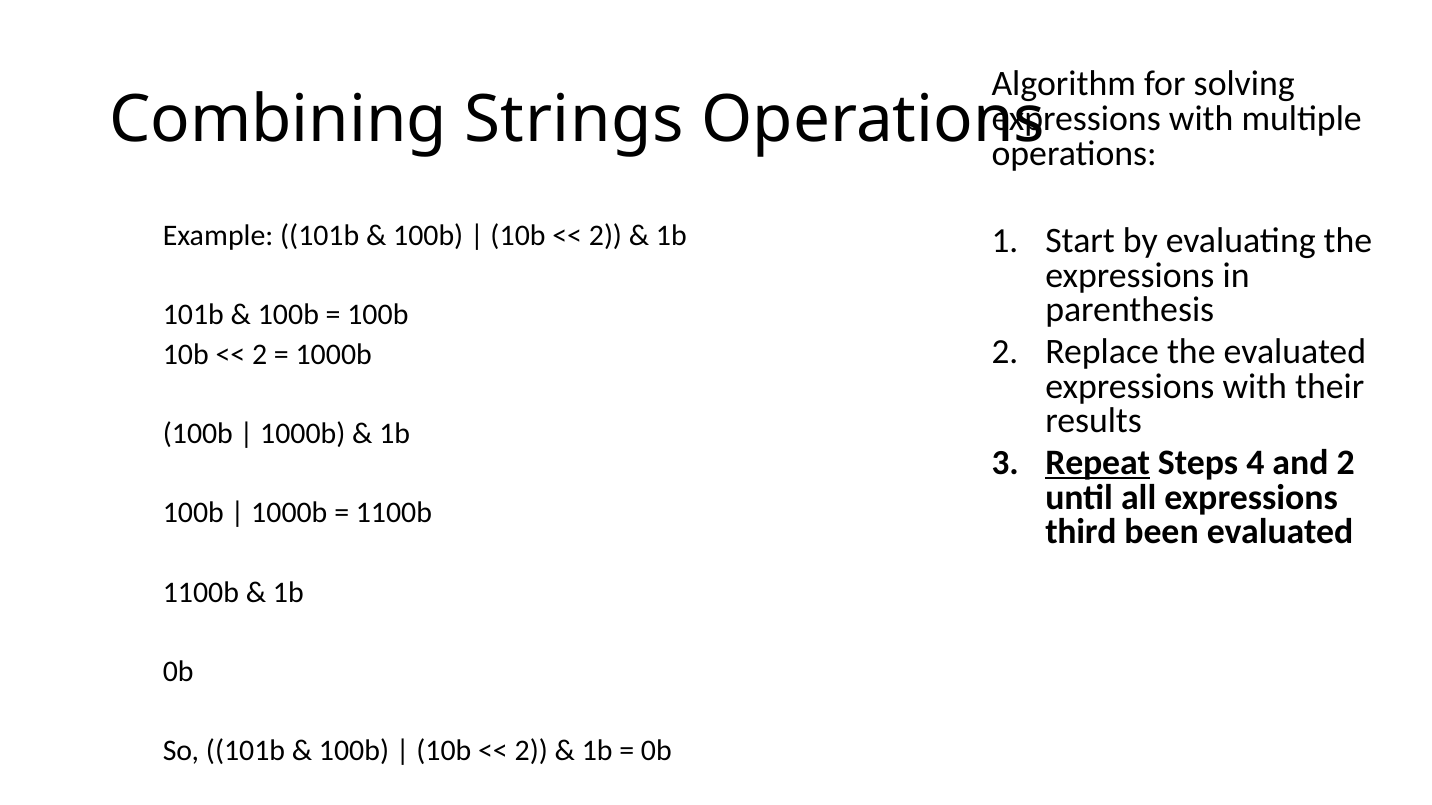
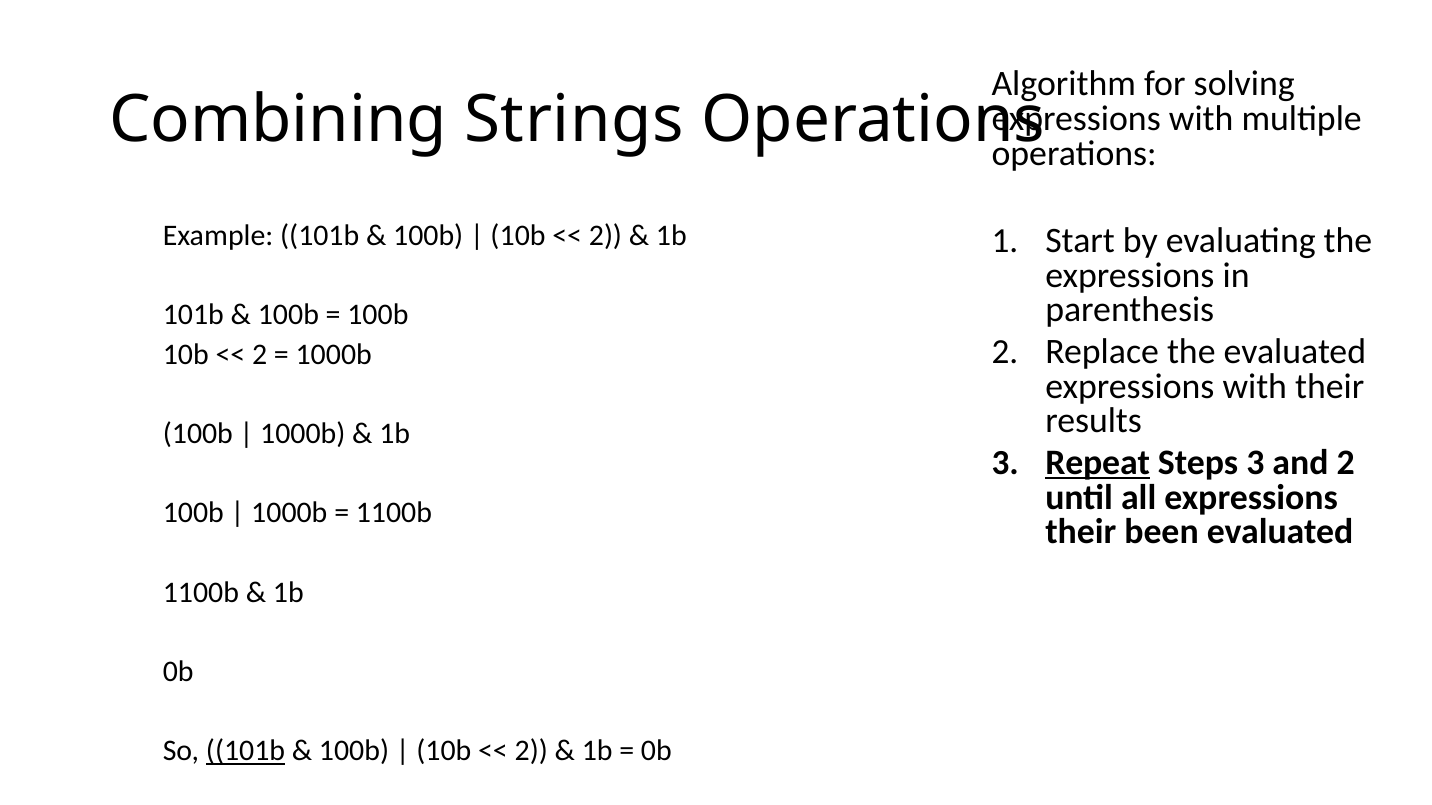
Steps 4: 4 -> 3
third at (1081, 532): third -> their
101b at (246, 751) underline: none -> present
